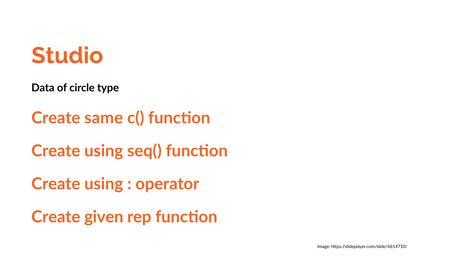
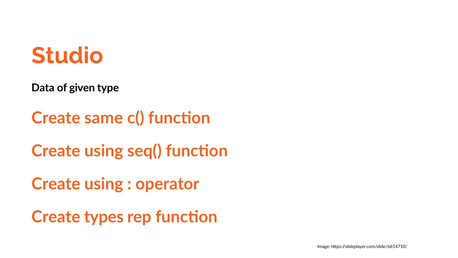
circle: circle -> given
given: given -> types
